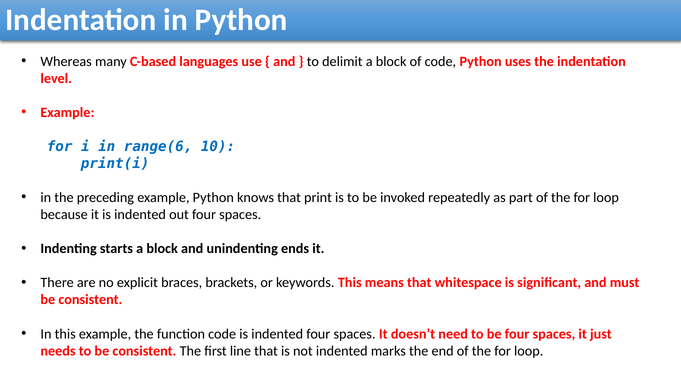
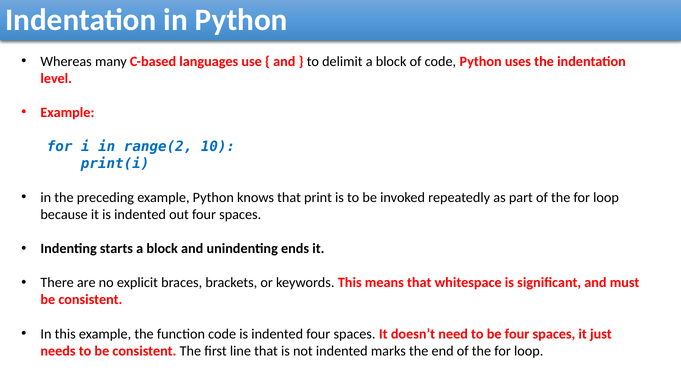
range(6: range(6 -> range(2
